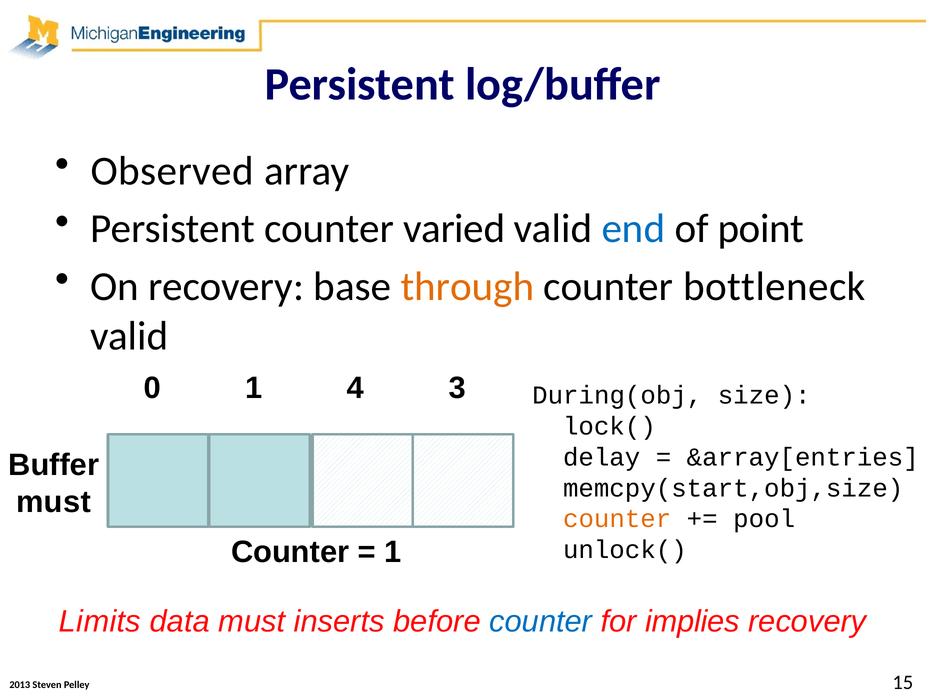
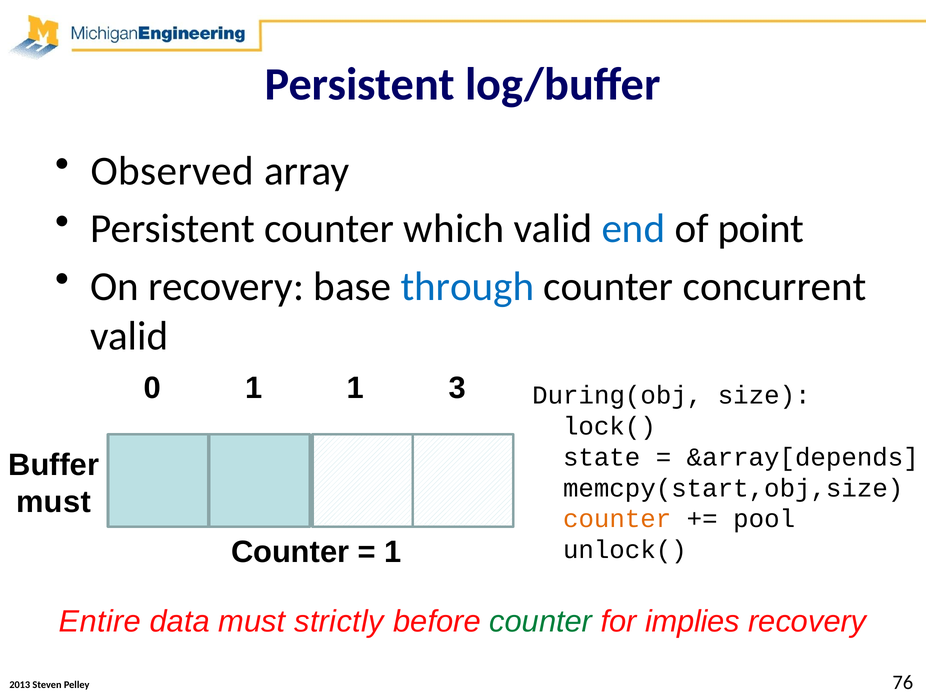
varied: varied -> which
through colour: orange -> blue
bottleneck: bottleneck -> concurrent
1 4: 4 -> 1
delay: delay -> state
&array[entries: &array[entries -> &array[depends
Limits: Limits -> Entire
inserts: inserts -> strictly
counter at (541, 621) colour: blue -> green
15: 15 -> 76
